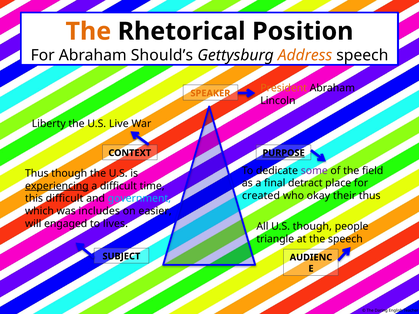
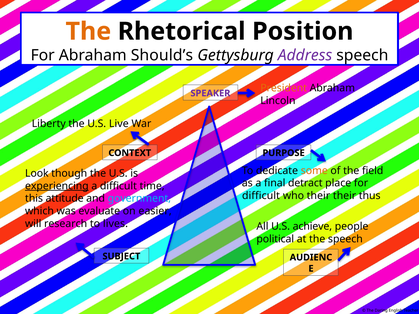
Address colour: orange -> purple
SPEAKER colour: orange -> purple
PURPOSE underline: present -> none
some colour: purple -> orange
Thus at (37, 173): Thus -> Look
created at (261, 196): created -> difficult
who okay: okay -> their
this difficult: difficult -> attitude
includes: includes -> evaluate
engaged: engaged -> research
U.S though: though -> achieve
triangle: triangle -> political
